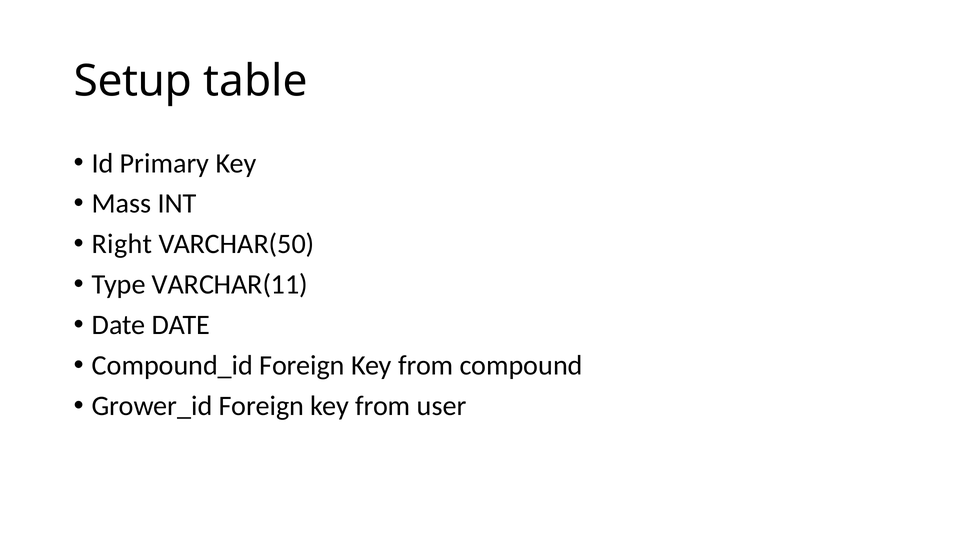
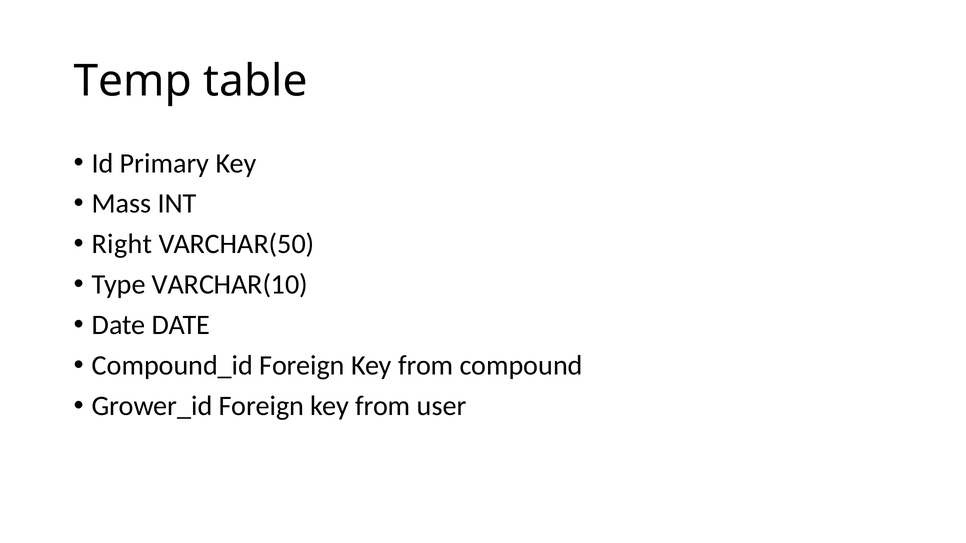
Setup: Setup -> Temp
VARCHAR(11: VARCHAR(11 -> VARCHAR(10
